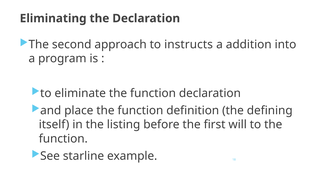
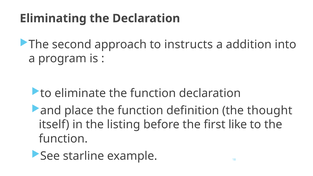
defining: defining -> thought
will: will -> like
